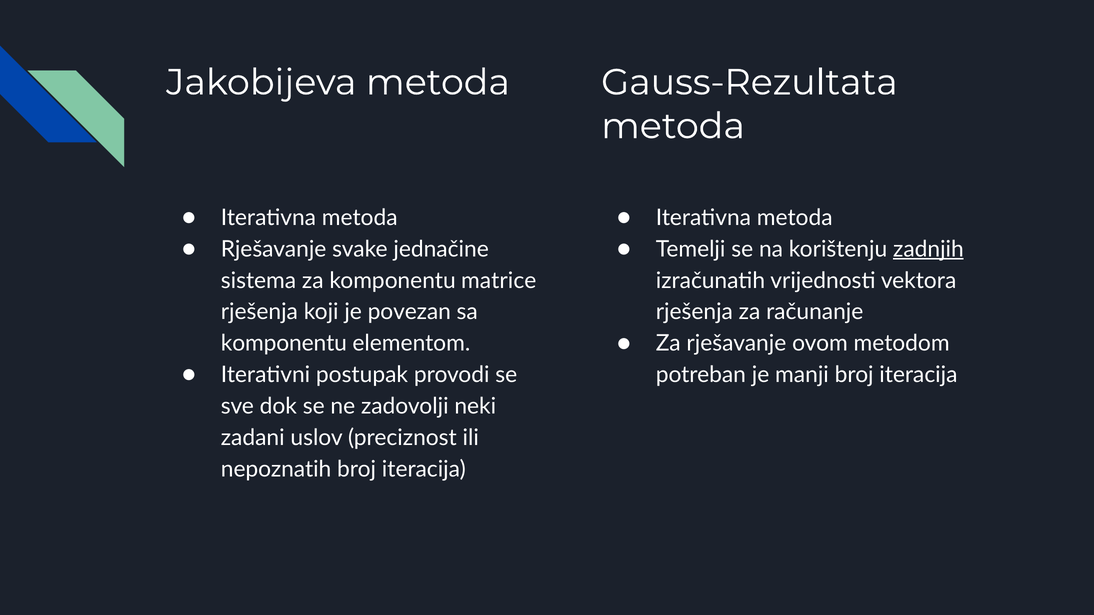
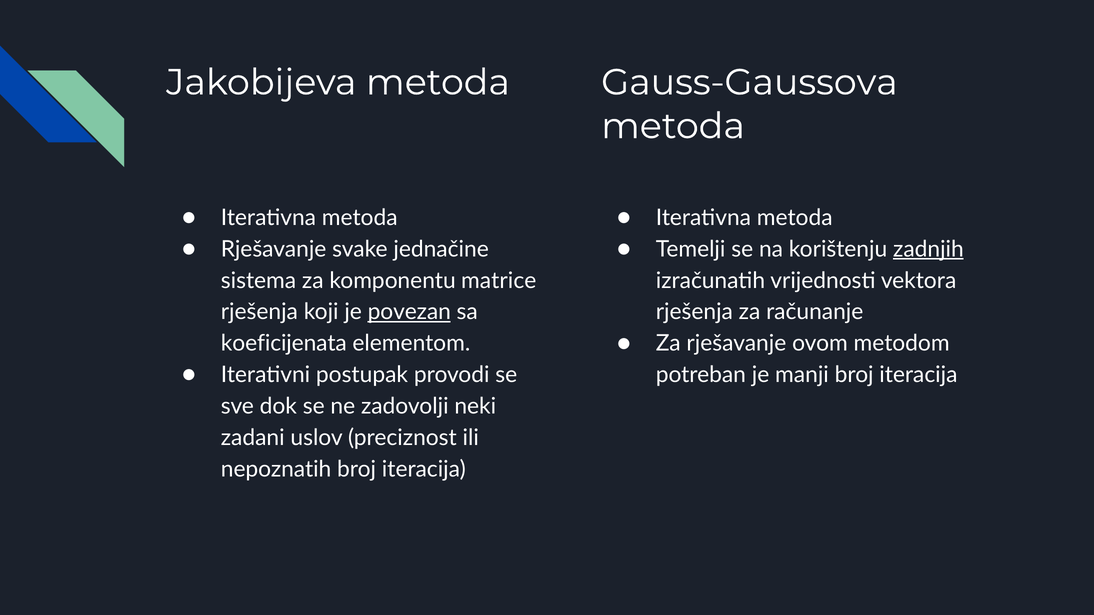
Gauss-Rezultata: Gauss-Rezultata -> Gauss-Gaussova
povezan underline: none -> present
komponentu at (284, 344): komponentu -> koeficijenata
